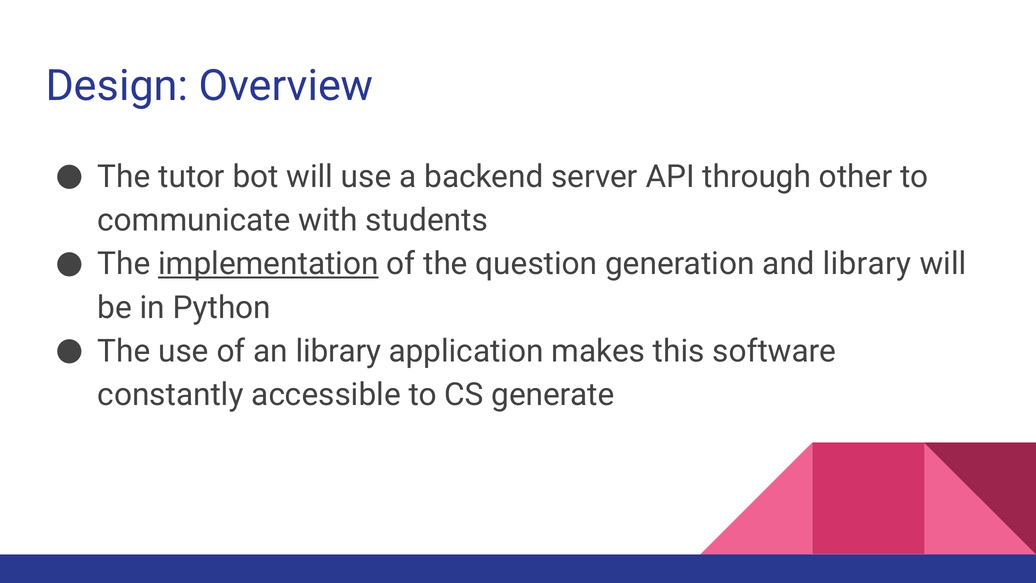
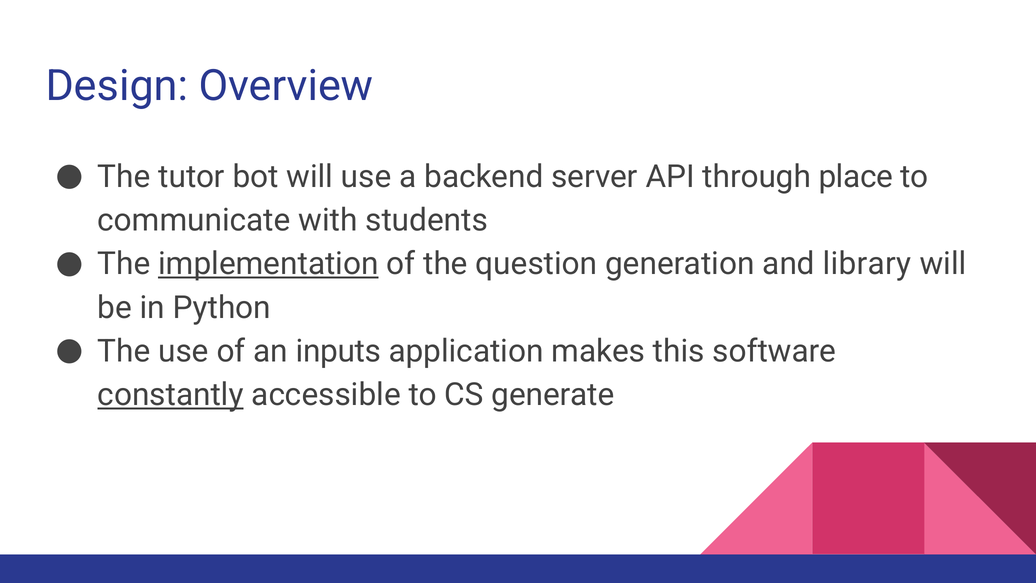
other: other -> place
an library: library -> inputs
constantly underline: none -> present
